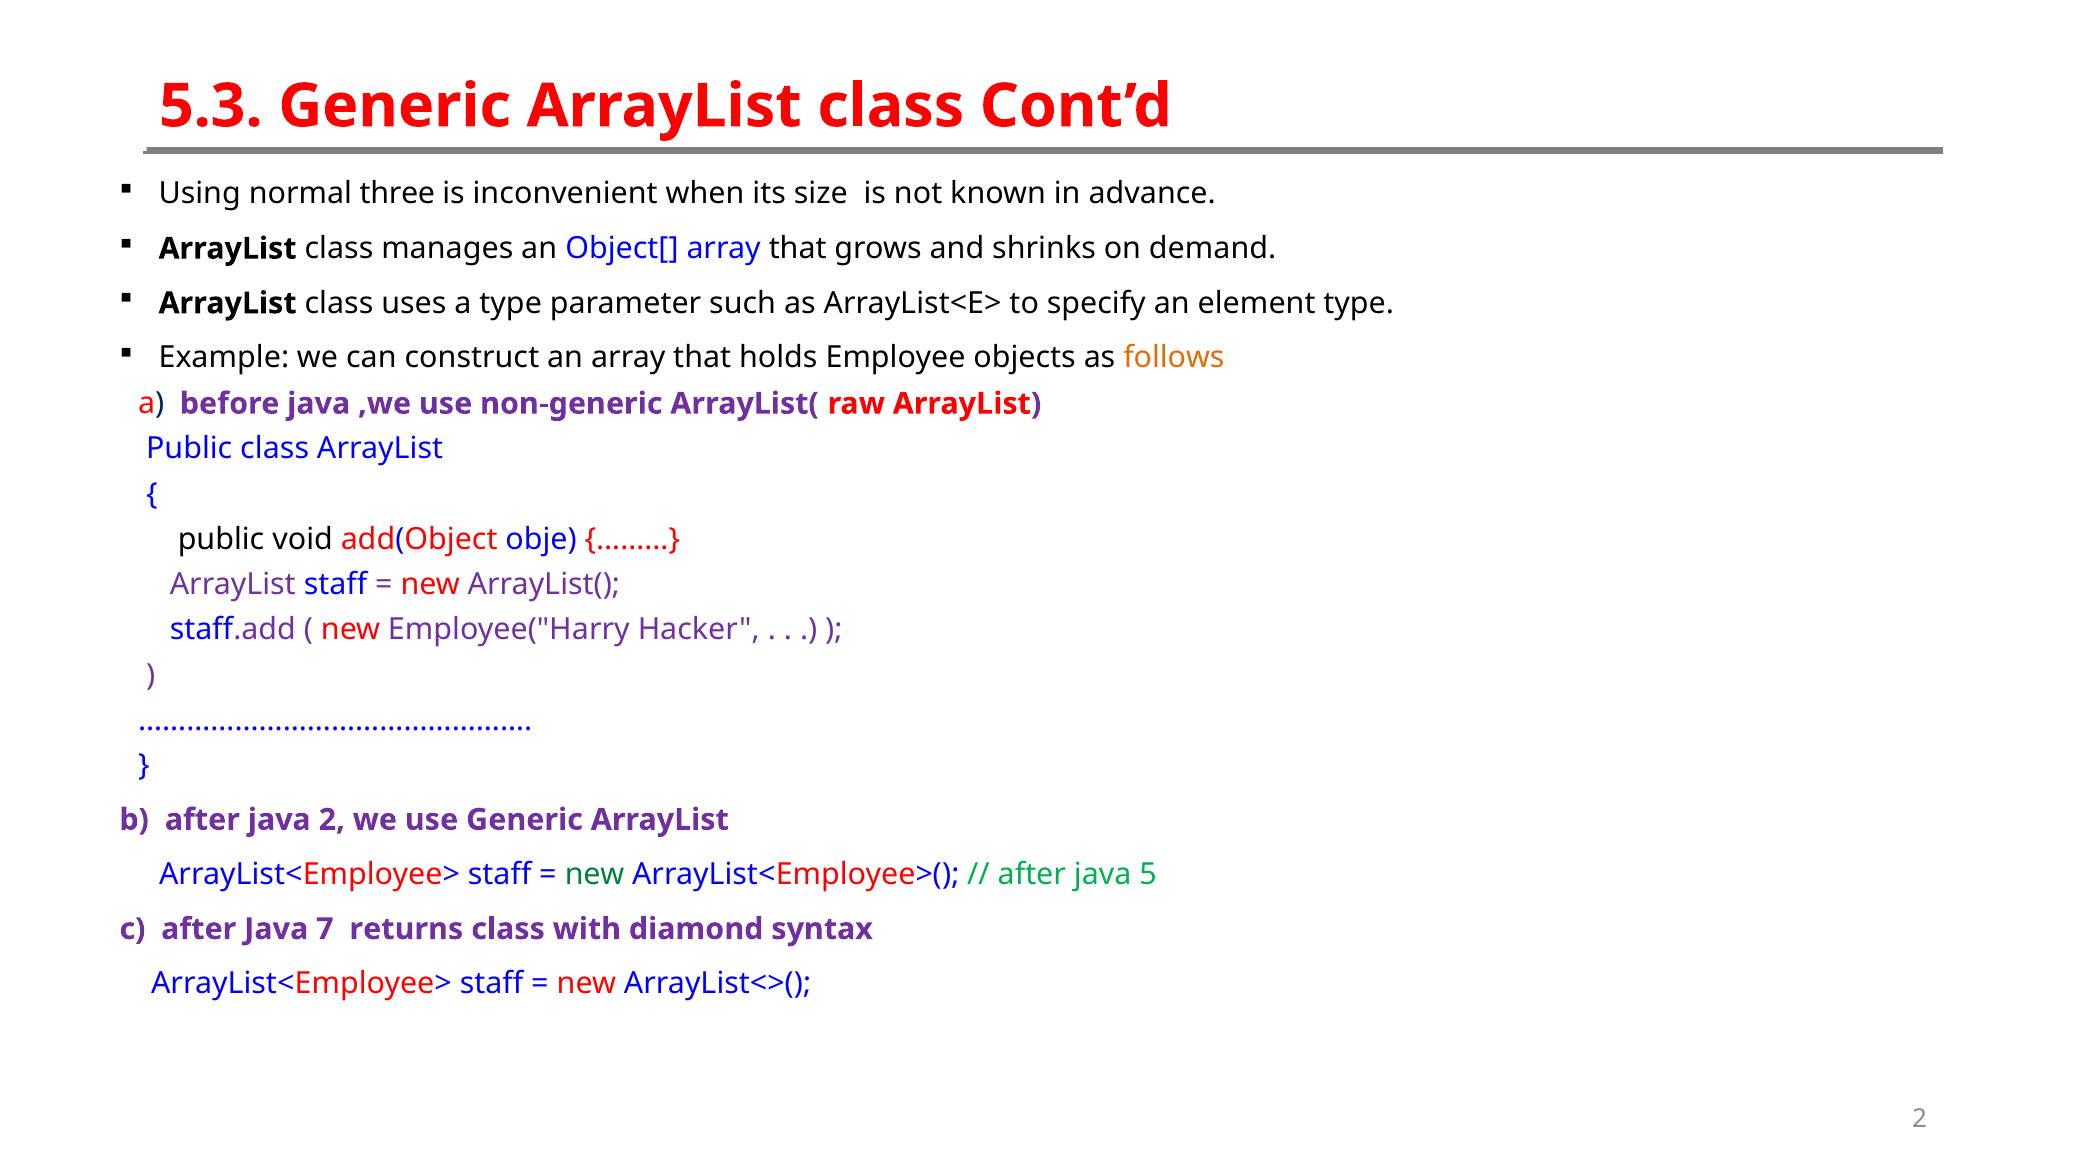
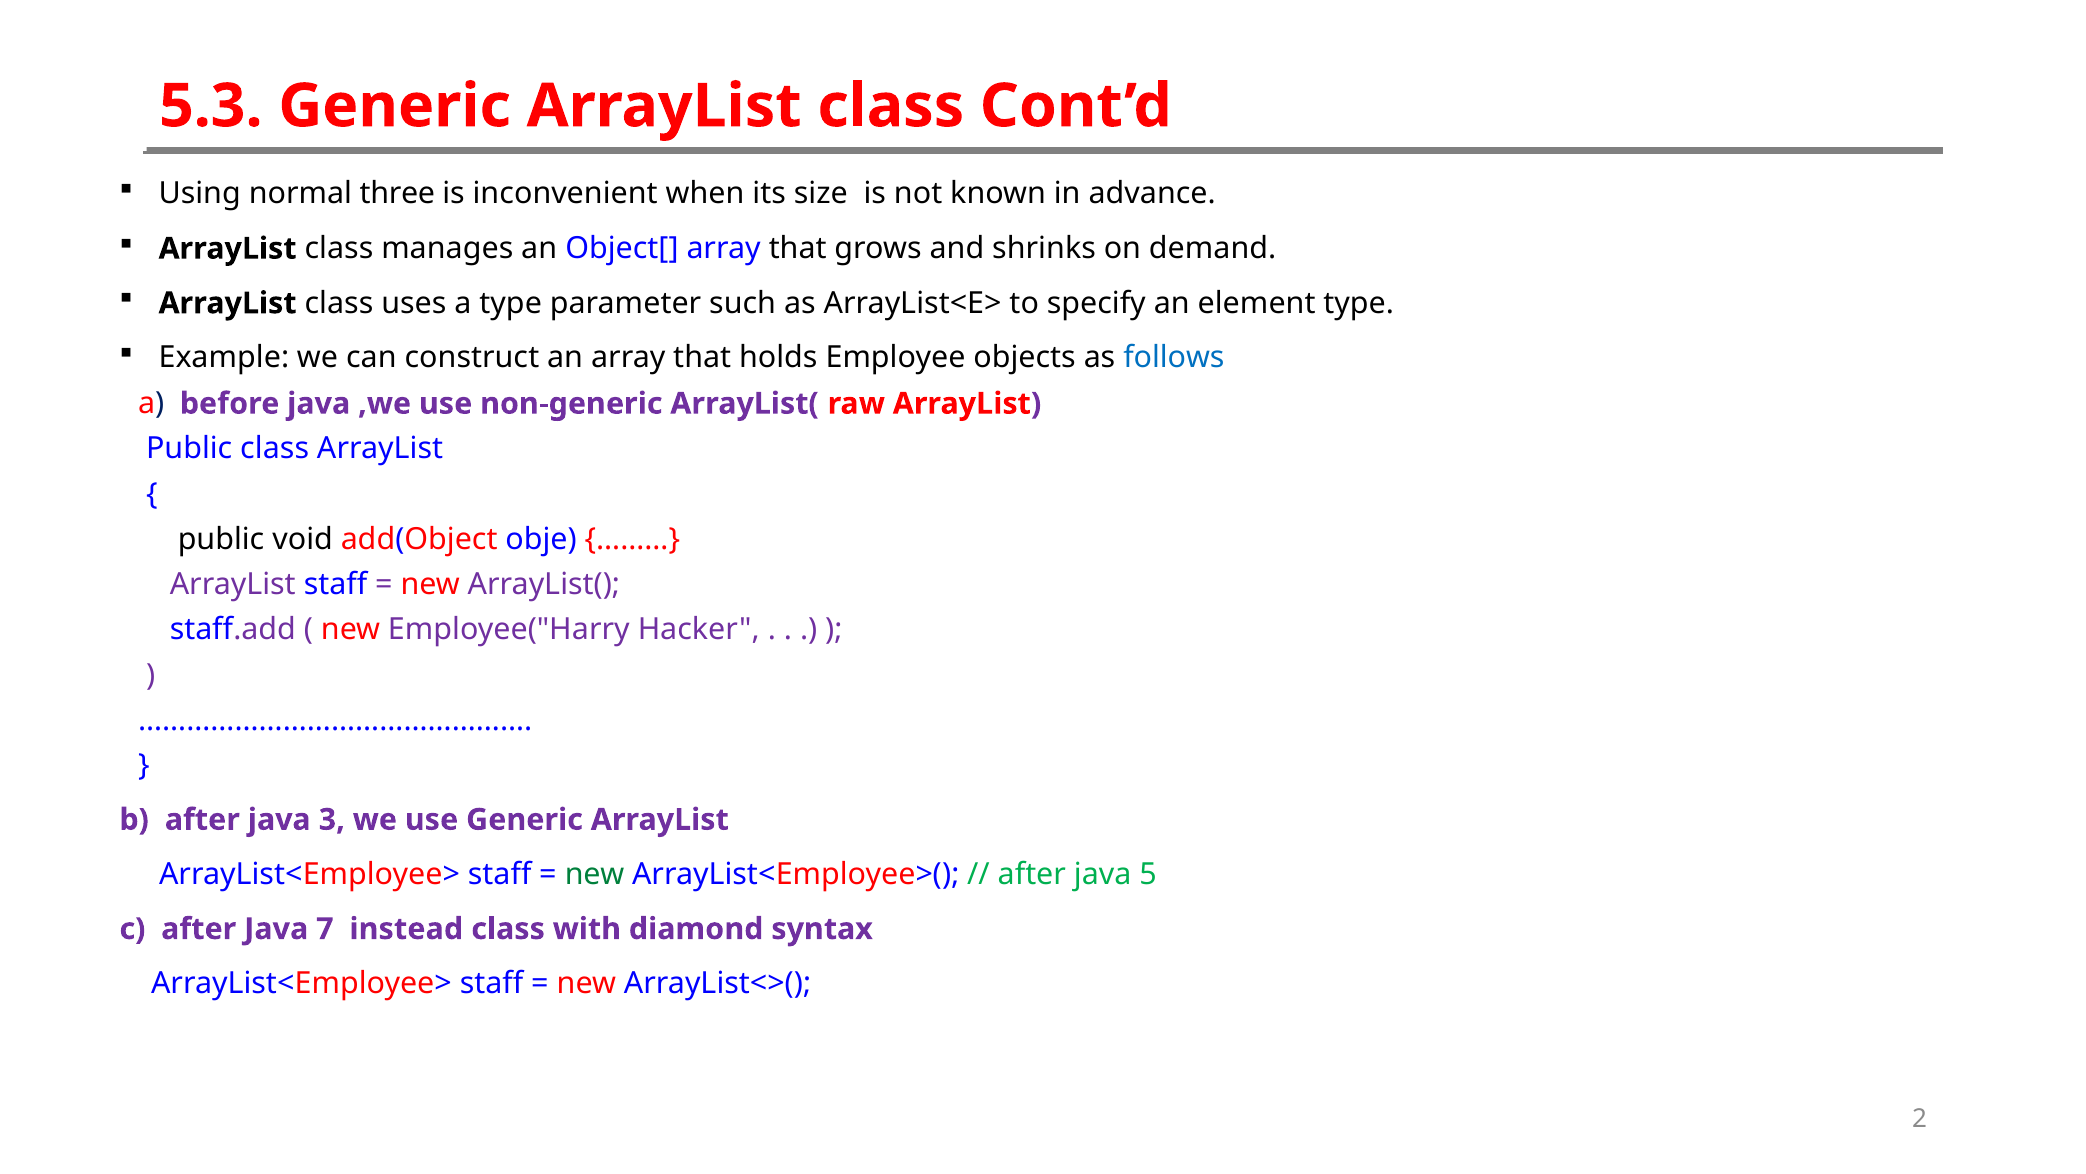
follows colour: orange -> blue
java 2: 2 -> 3
returns: returns -> instead
